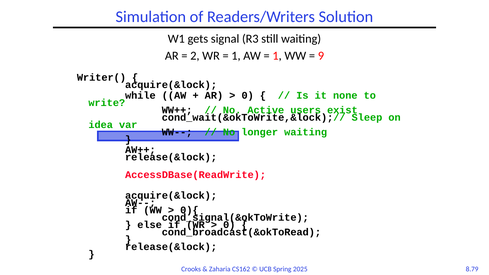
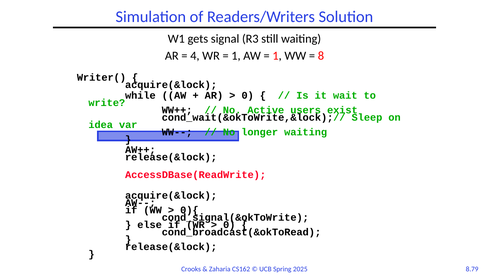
2: 2 -> 4
9: 9 -> 8
none: none -> wait
